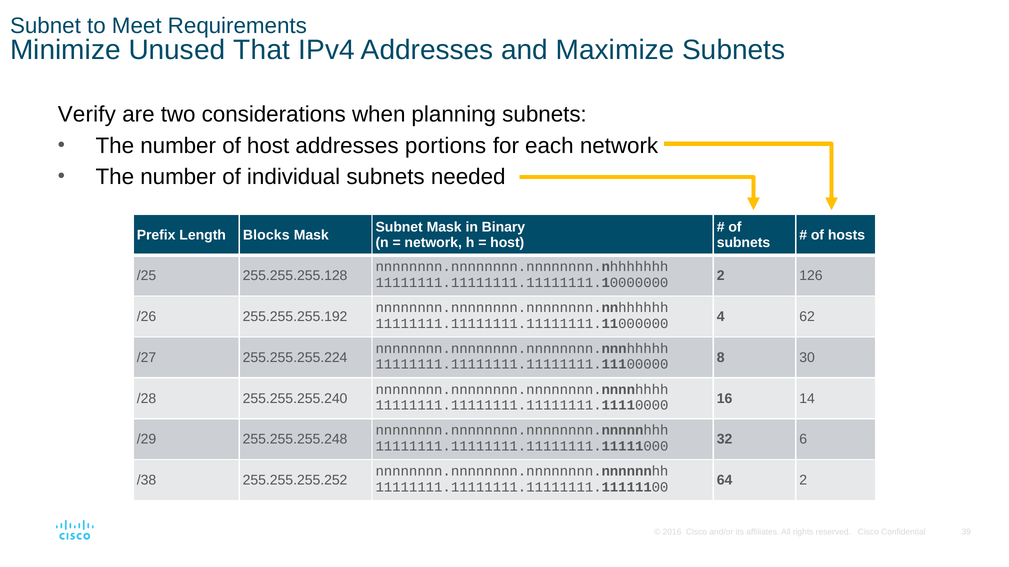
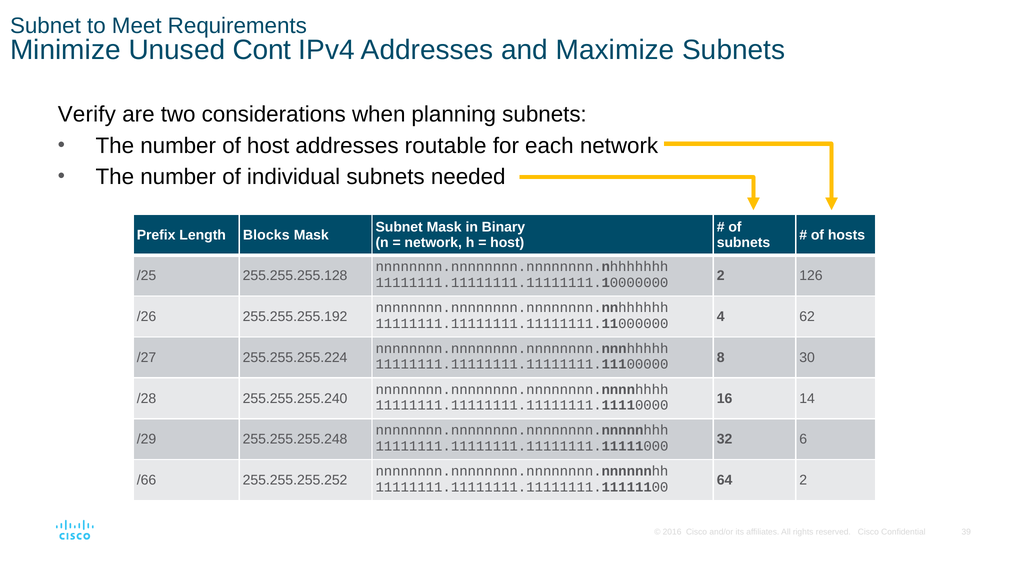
That: That -> Cont
portions: portions -> routable
/38: /38 -> /66
